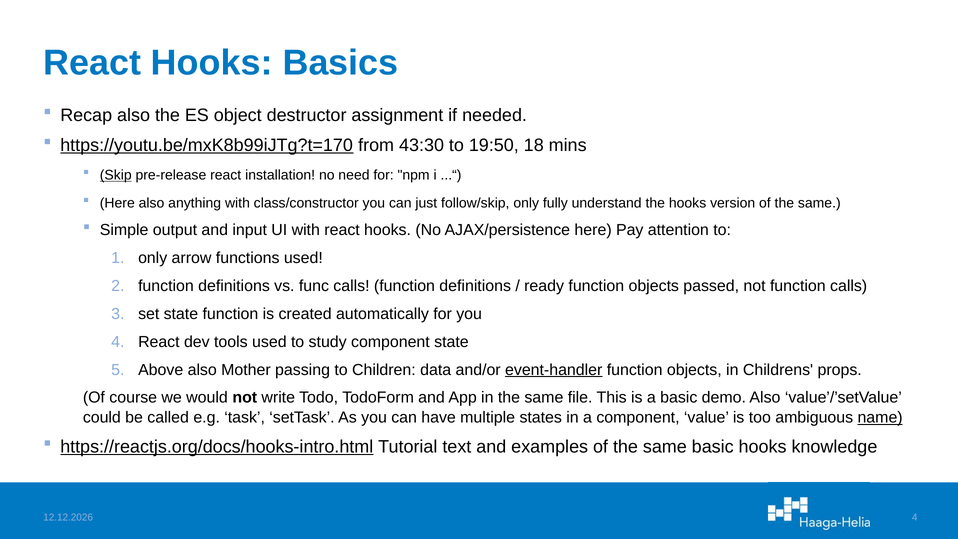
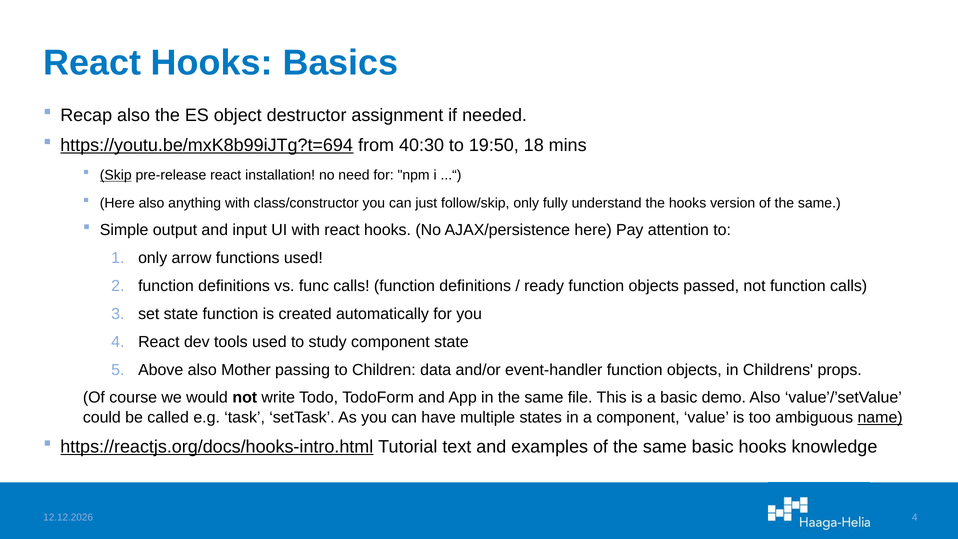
https://youtu.be/mxK8b99iJTg?t=170: https://youtu.be/mxK8b99iJTg?t=170 -> https://youtu.be/mxK8b99iJTg?t=694
43:30: 43:30 -> 40:30
event-handler underline: present -> none
